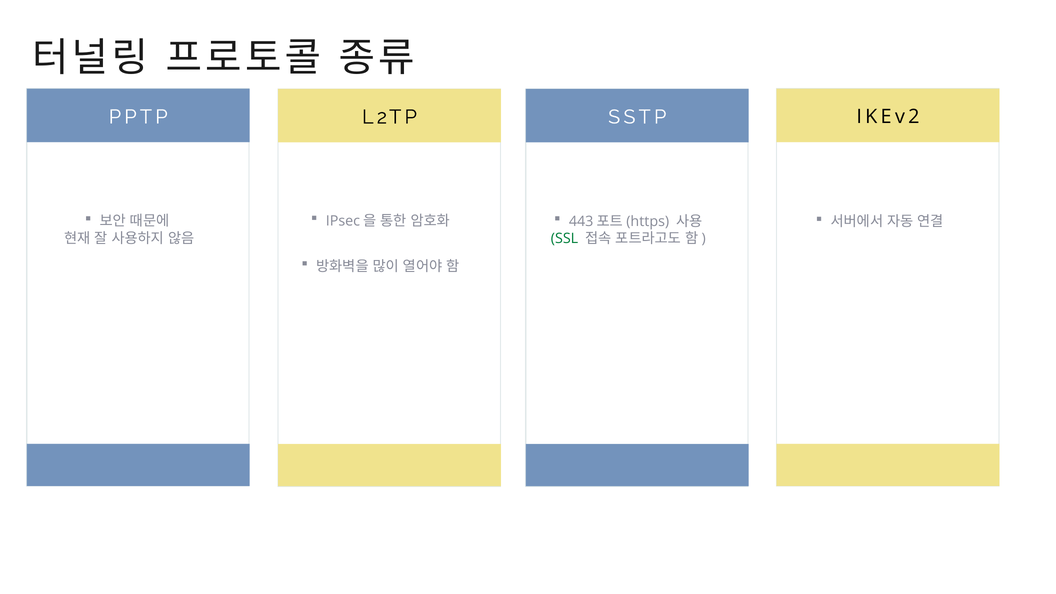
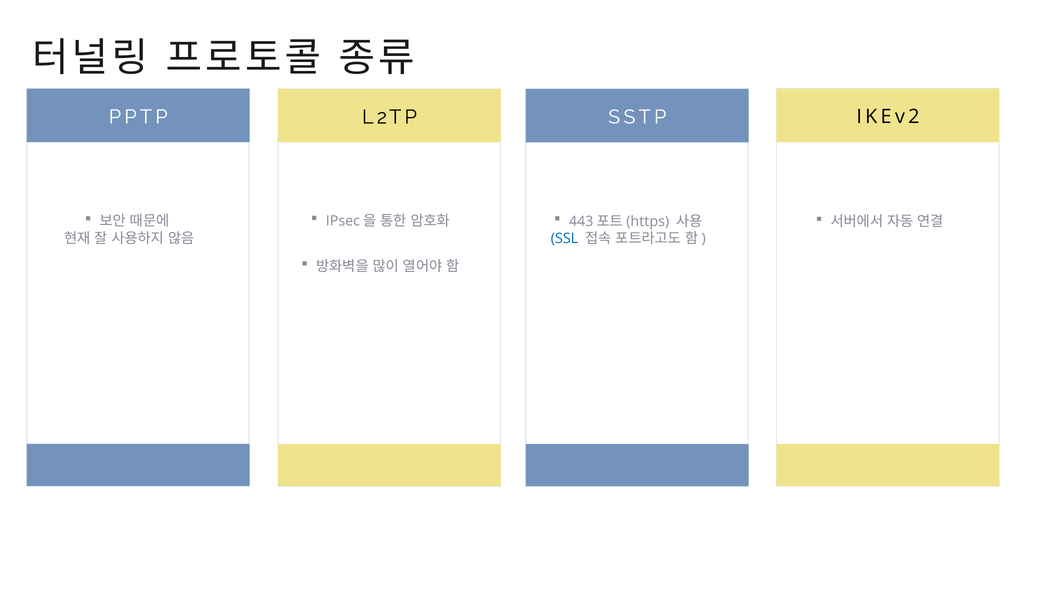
SSL colour: green -> blue
